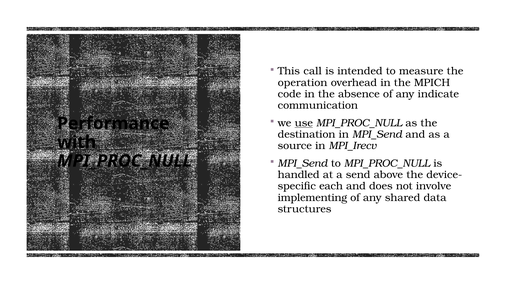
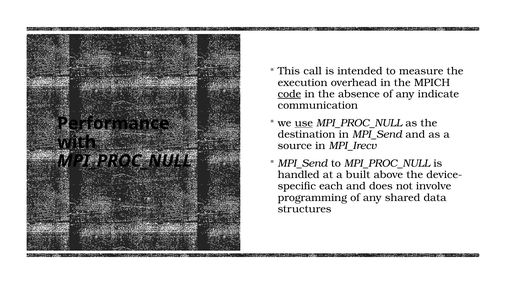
operation: operation -> execution
code underline: none -> present
send: send -> built
implementing: implementing -> programming
